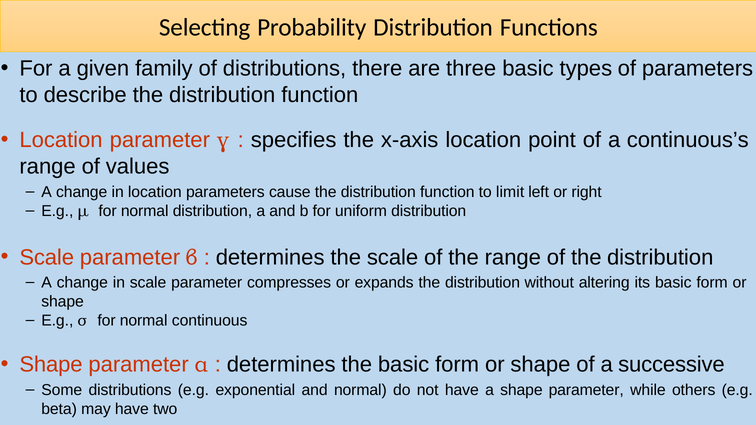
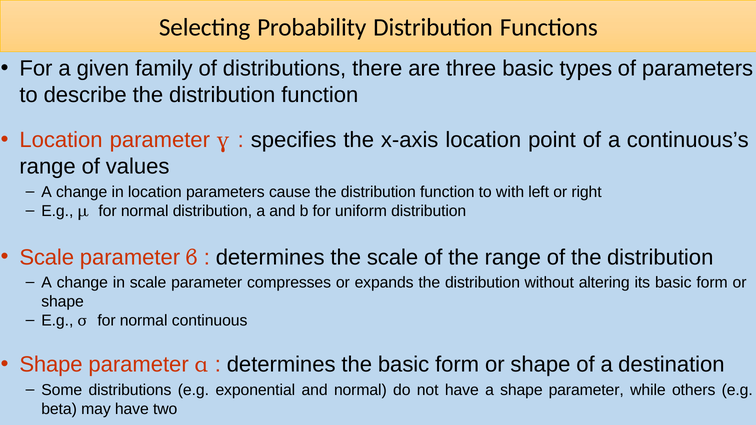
limit: limit -> with
successive: successive -> destination
